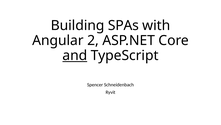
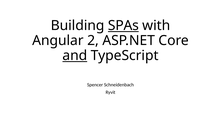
SPAs underline: none -> present
